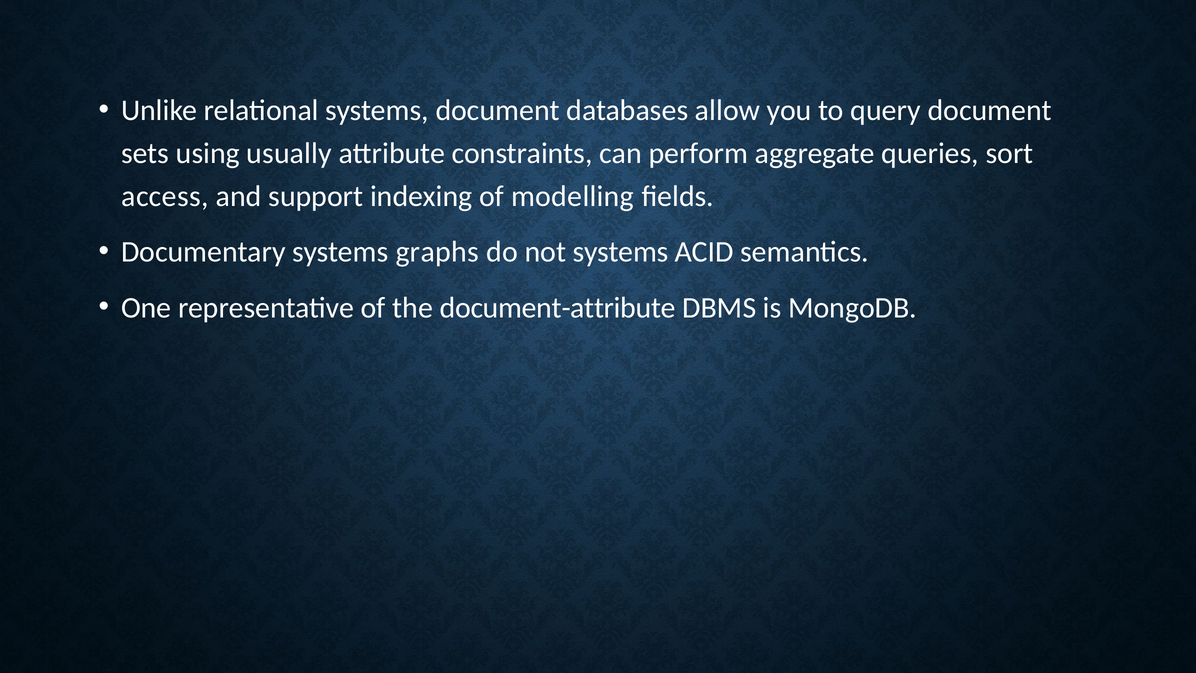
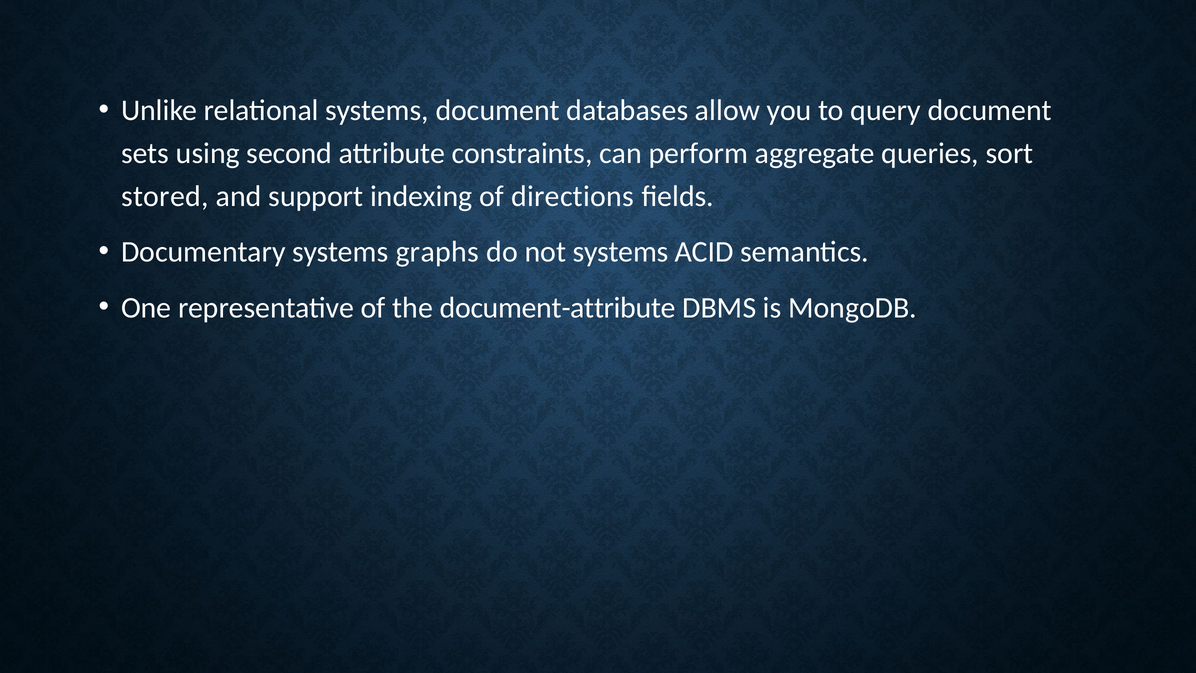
usually: usually -> second
access: access -> stored
modelling: modelling -> directions
